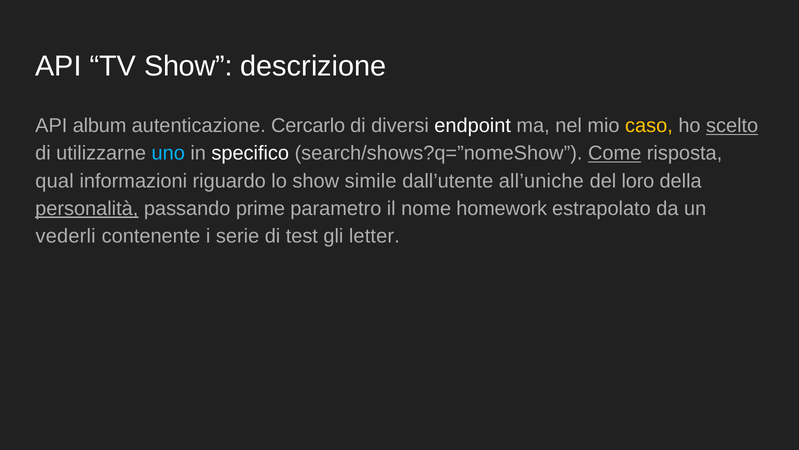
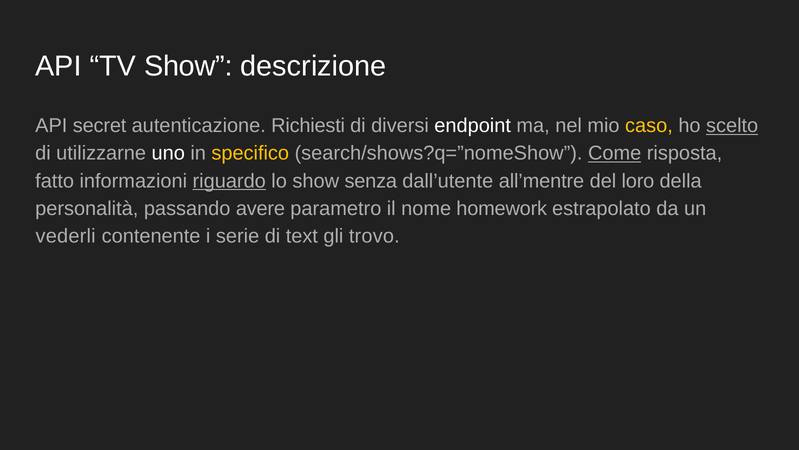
album: album -> secret
Cercarlo: Cercarlo -> Richiesti
uno colour: light blue -> white
specifico colour: white -> yellow
qual: qual -> fatto
riguardo underline: none -> present
simile: simile -> senza
all’uniche: all’uniche -> all’mentre
personalità underline: present -> none
prime: prime -> avere
test: test -> text
letter: letter -> trovo
